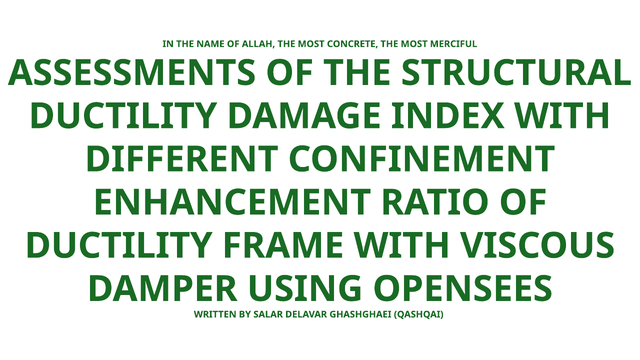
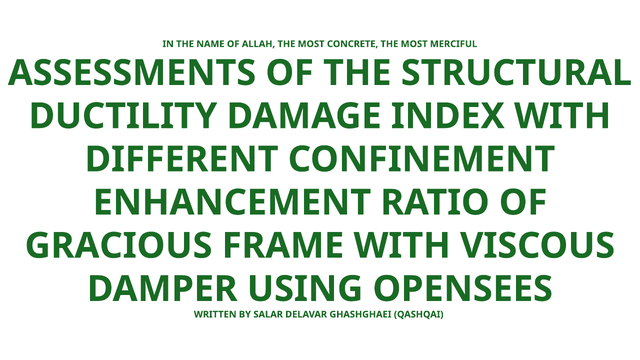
DUCTILITY at (119, 246): DUCTILITY -> GRACIOUS
